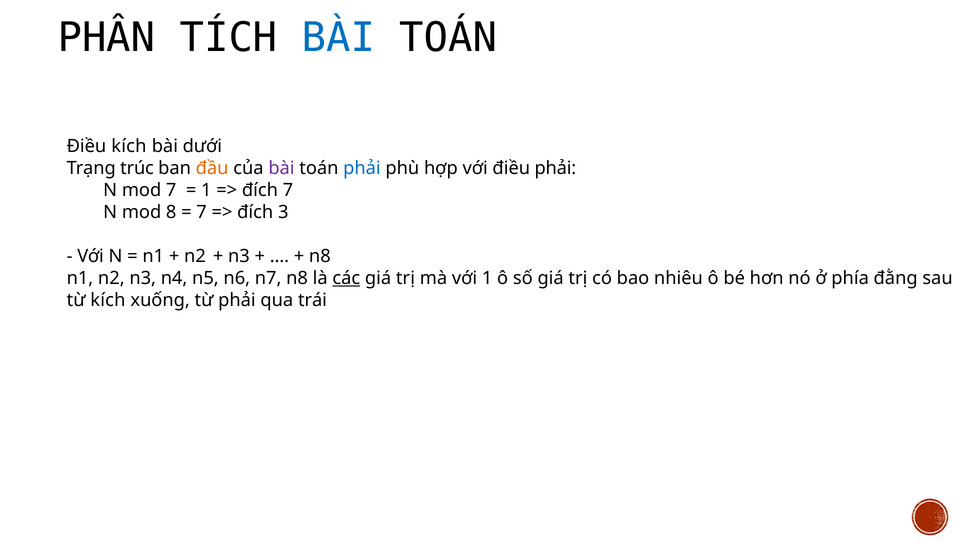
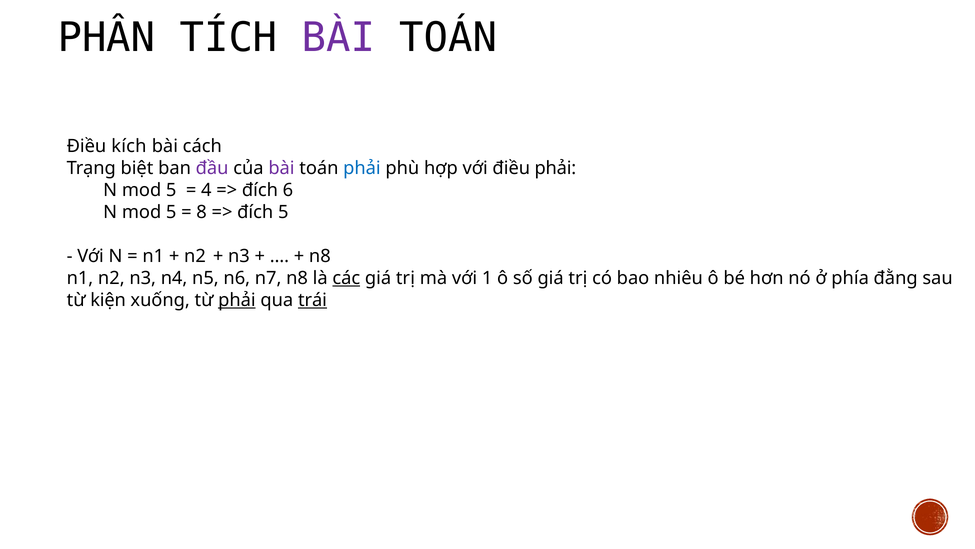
BÀI at (338, 38) colour: blue -> purple
dưới: dưới -> cách
trúc: trúc -> biệt
đầu colour: orange -> purple
7 at (171, 190): 7 -> 5
1 at (206, 190): 1 -> 4
đích 7: 7 -> 6
8 at (171, 212): 8 -> 5
7 at (202, 212): 7 -> 8
đích 3: 3 -> 5
từ kích: kích -> kiện
phải at (237, 300) underline: none -> present
trái underline: none -> present
